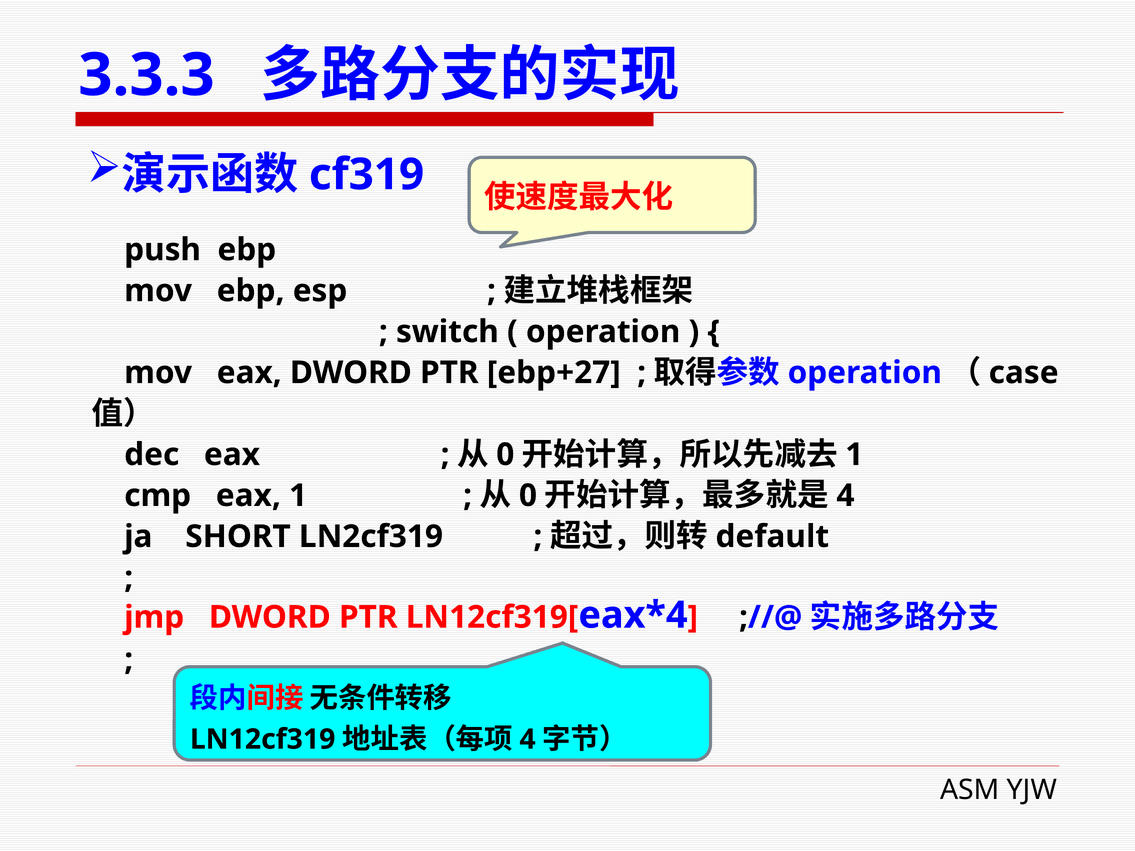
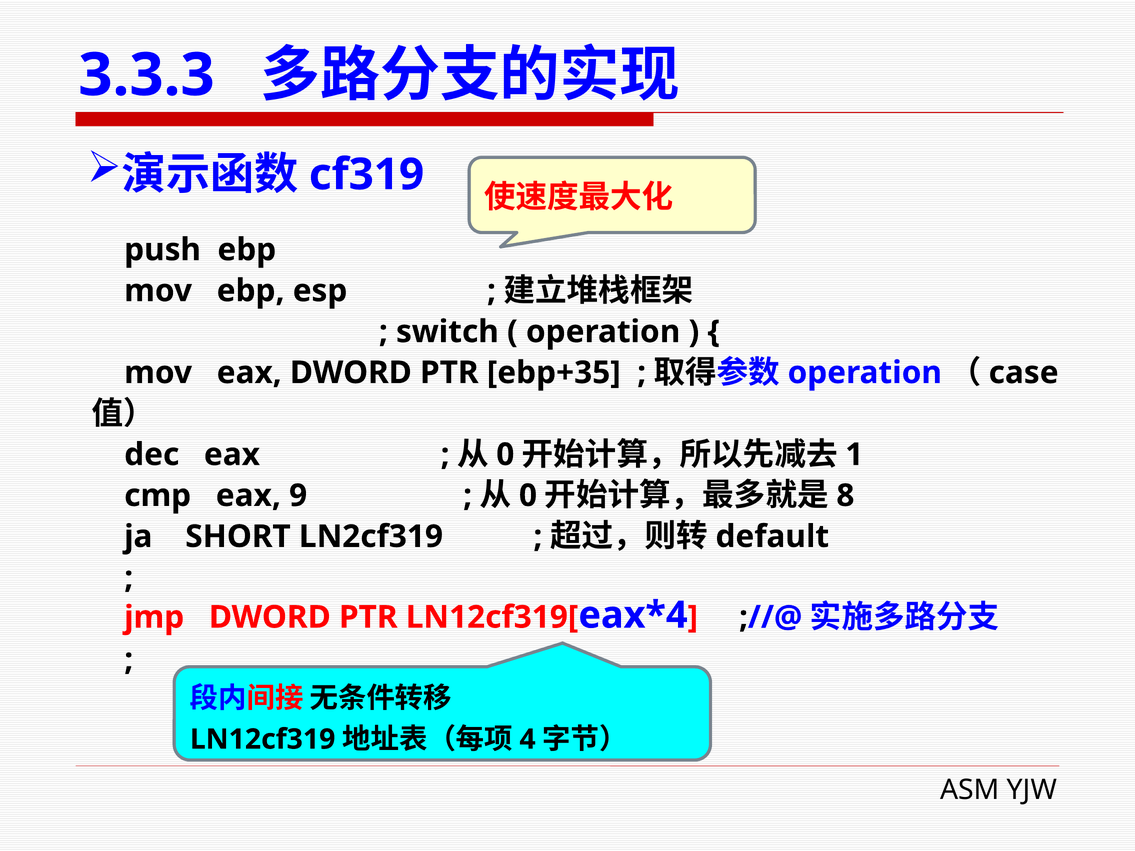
ebp+27: ebp+27 -> ebp+35
eax 1: 1 -> 9
4 at (845, 496): 4 -> 8
